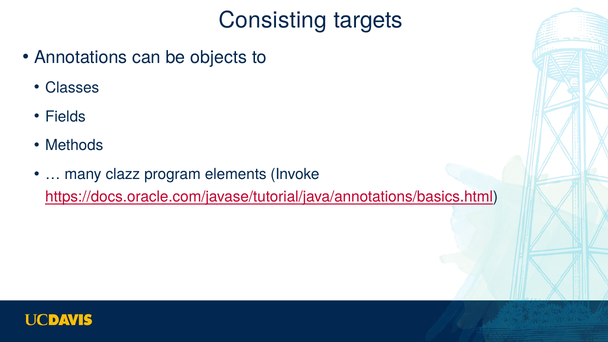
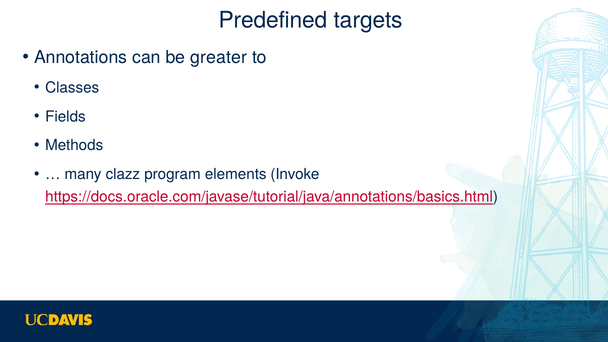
Consisting: Consisting -> Predefined
objects: objects -> greater
